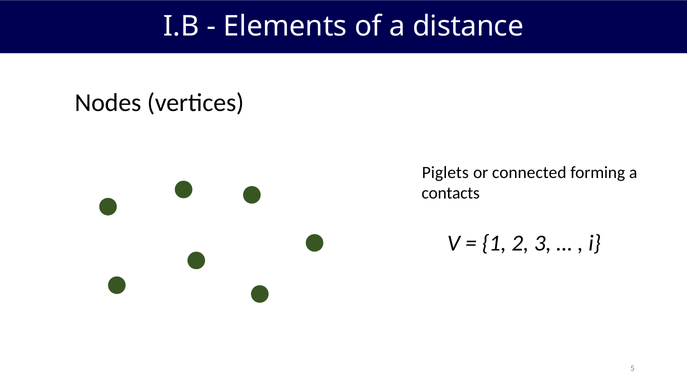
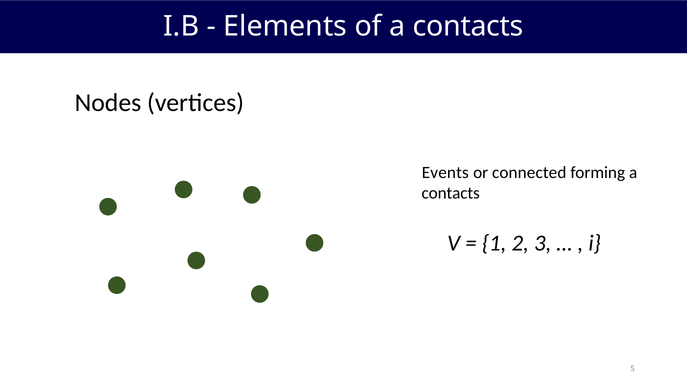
of a distance: distance -> contacts
Piglets: Piglets -> Events
